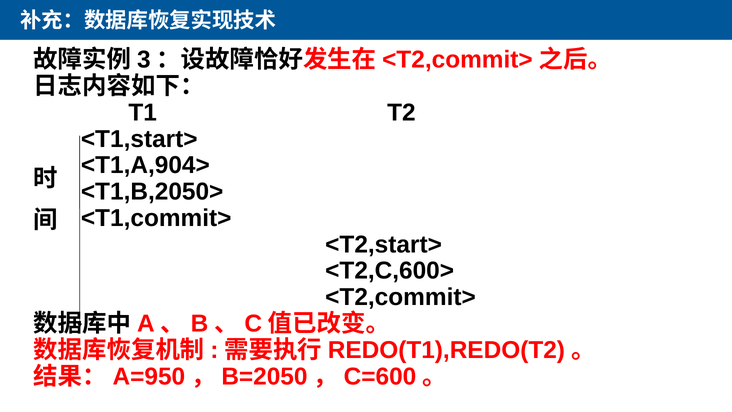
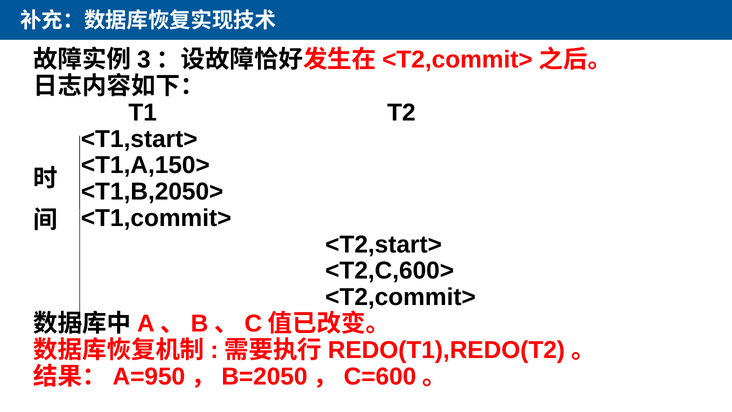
<T1,A,904>: <T1,A,904> -> <T1,A,150>
